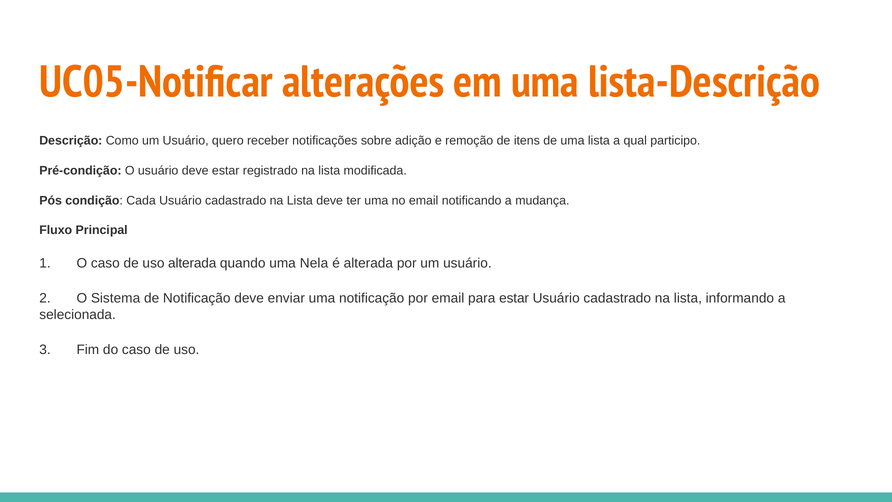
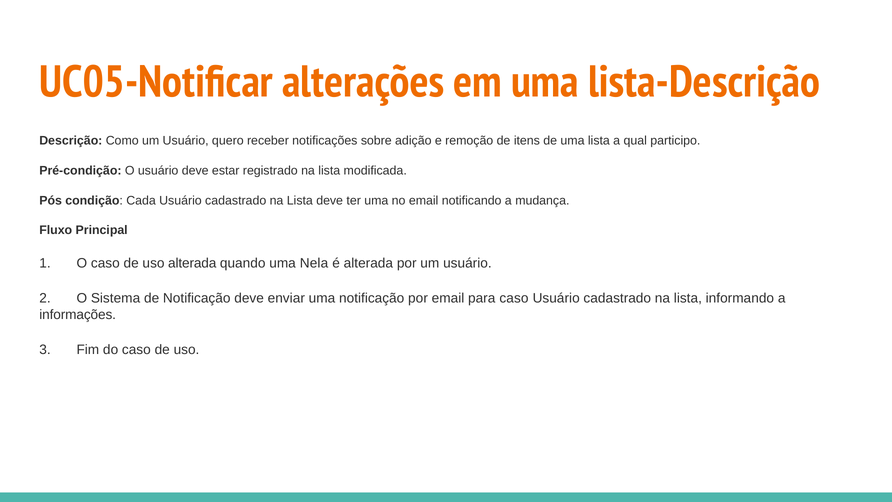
para estar: estar -> caso
selecionada: selecionada -> informações
